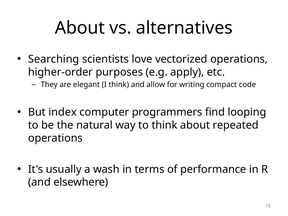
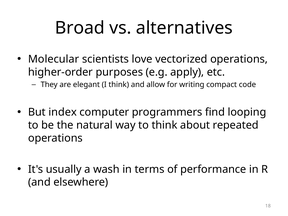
About at (80, 28): About -> Broad
Searching: Searching -> Molecular
